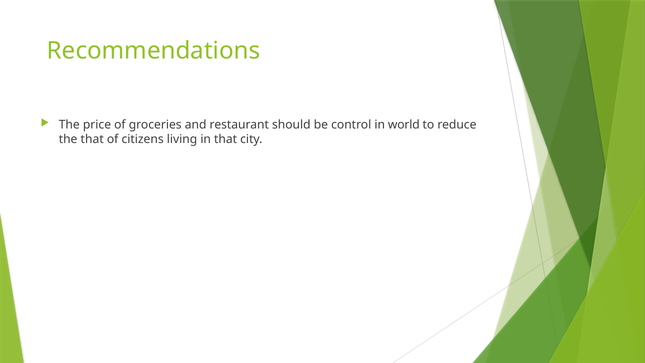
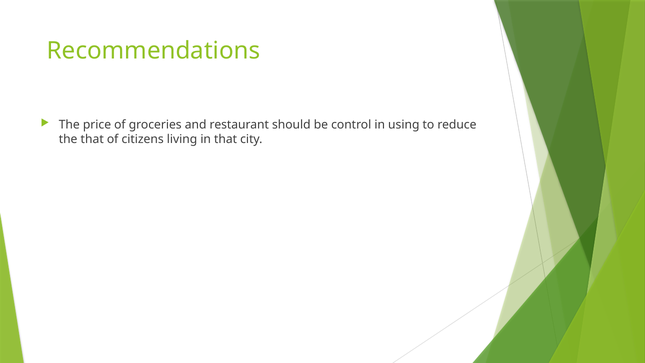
world: world -> using
